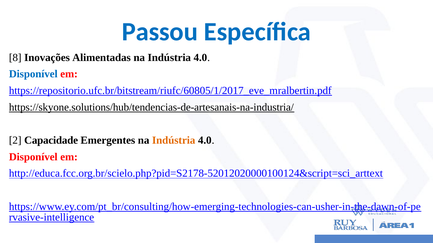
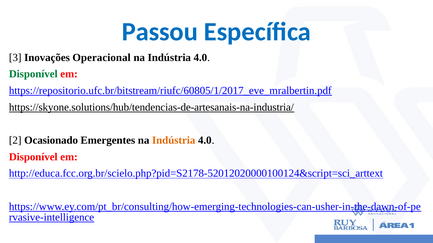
8: 8 -> 3
Alimentadas: Alimentadas -> Operacional
Disponível at (33, 74) colour: blue -> green
Capacidade: Capacidade -> Ocasionado
